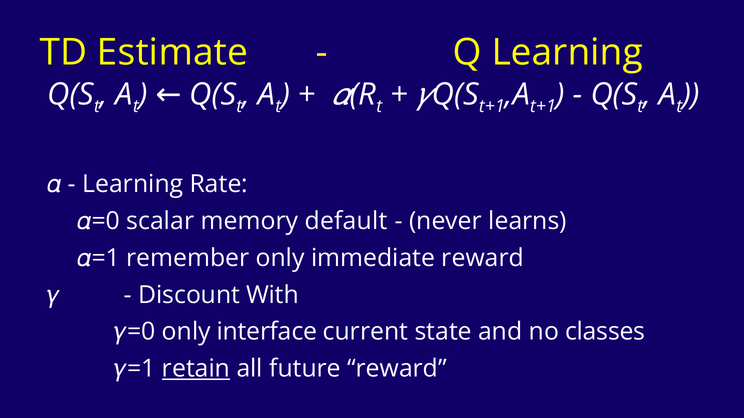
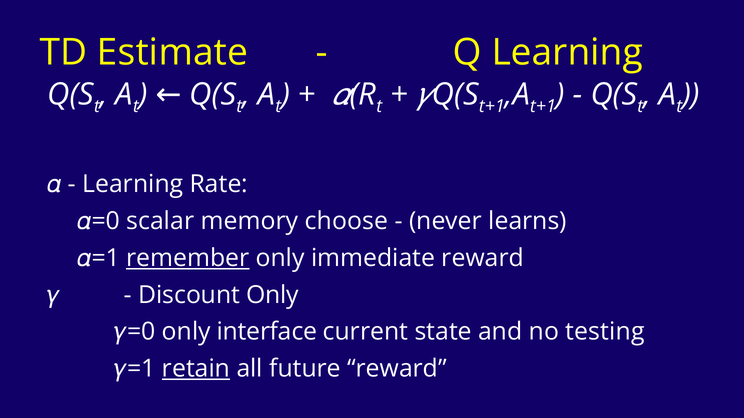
default: default -> choose
remember underline: none -> present
Discount With: With -> Only
classes: classes -> testing
